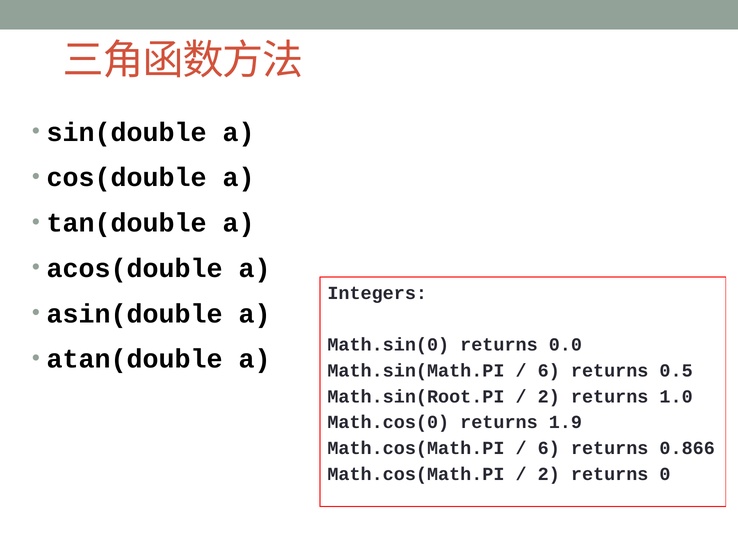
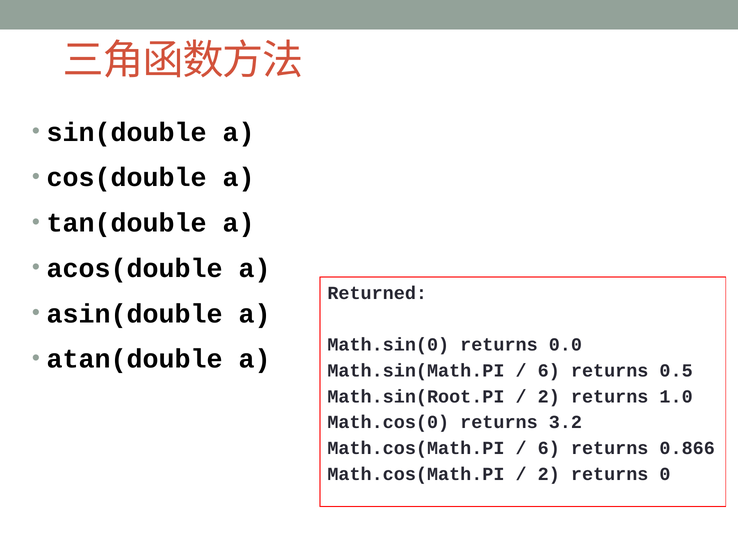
Integers: Integers -> Returned
1.9: 1.9 -> 3.2
